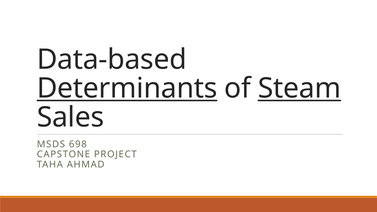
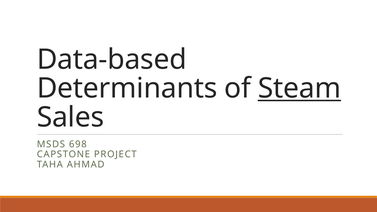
Determinants underline: present -> none
